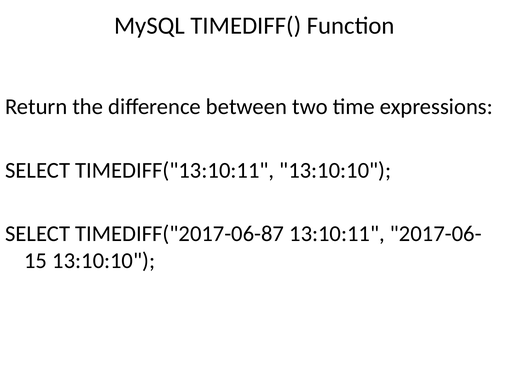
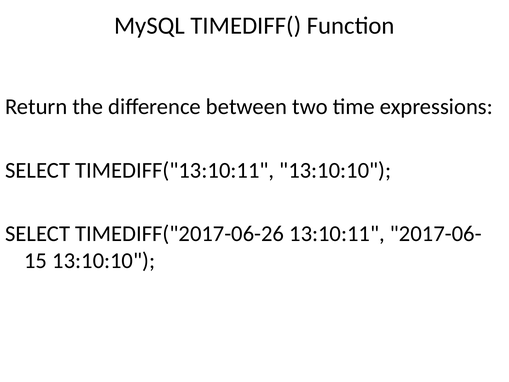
TIMEDIFF("2017-06-87: TIMEDIFF("2017-06-87 -> TIMEDIFF("2017-06-26
